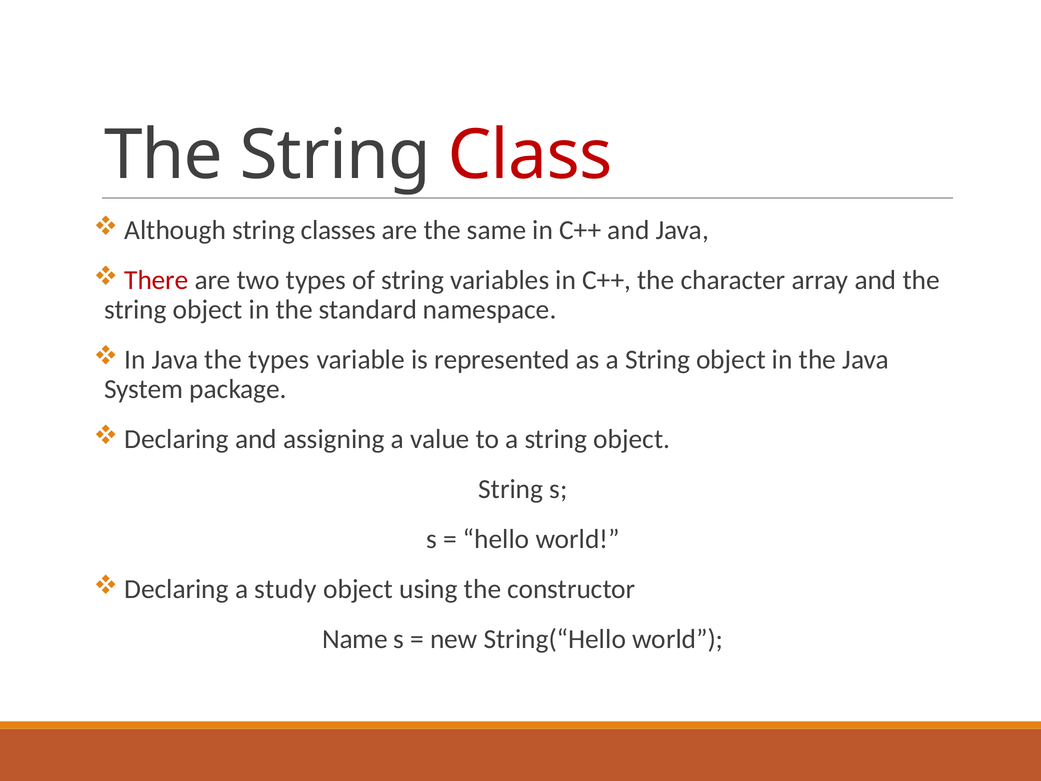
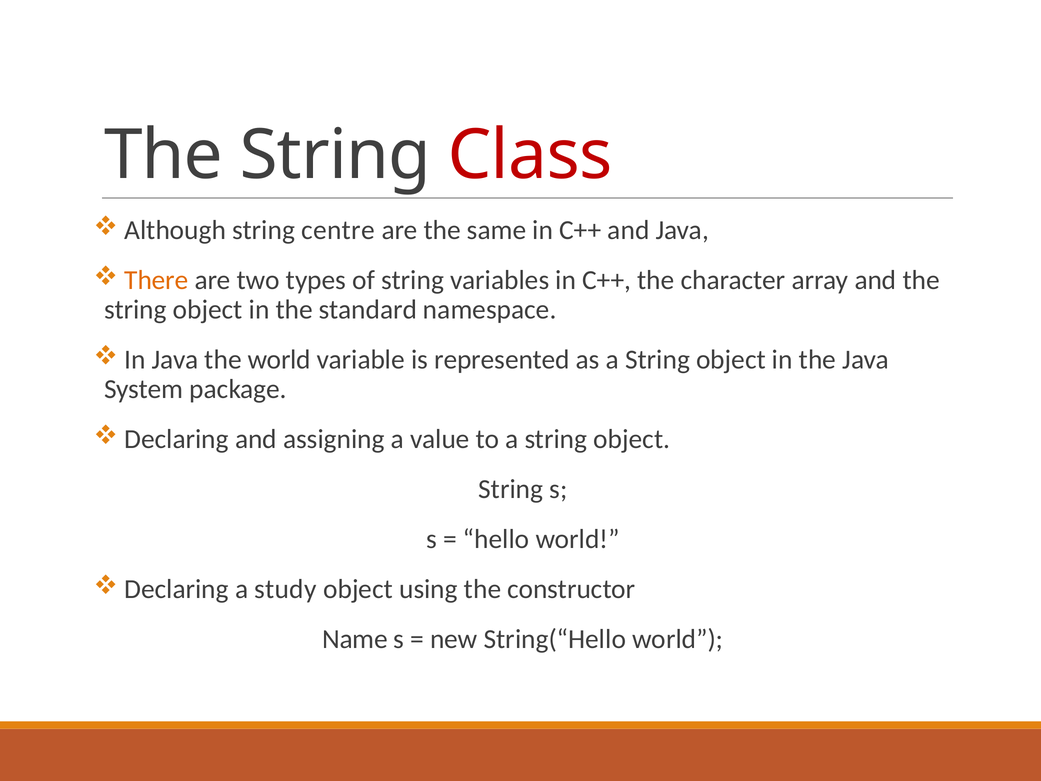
classes: classes -> centre
There colour: red -> orange
the types: types -> world
